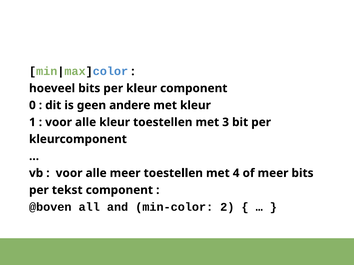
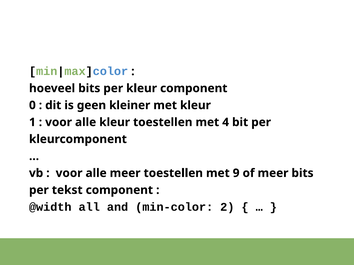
andere: andere -> kleiner
3: 3 -> 4
4: 4 -> 9
@boven: @boven -> @width
